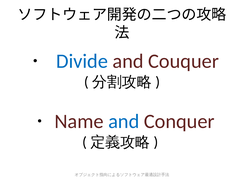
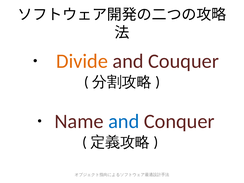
Divide colour: blue -> orange
